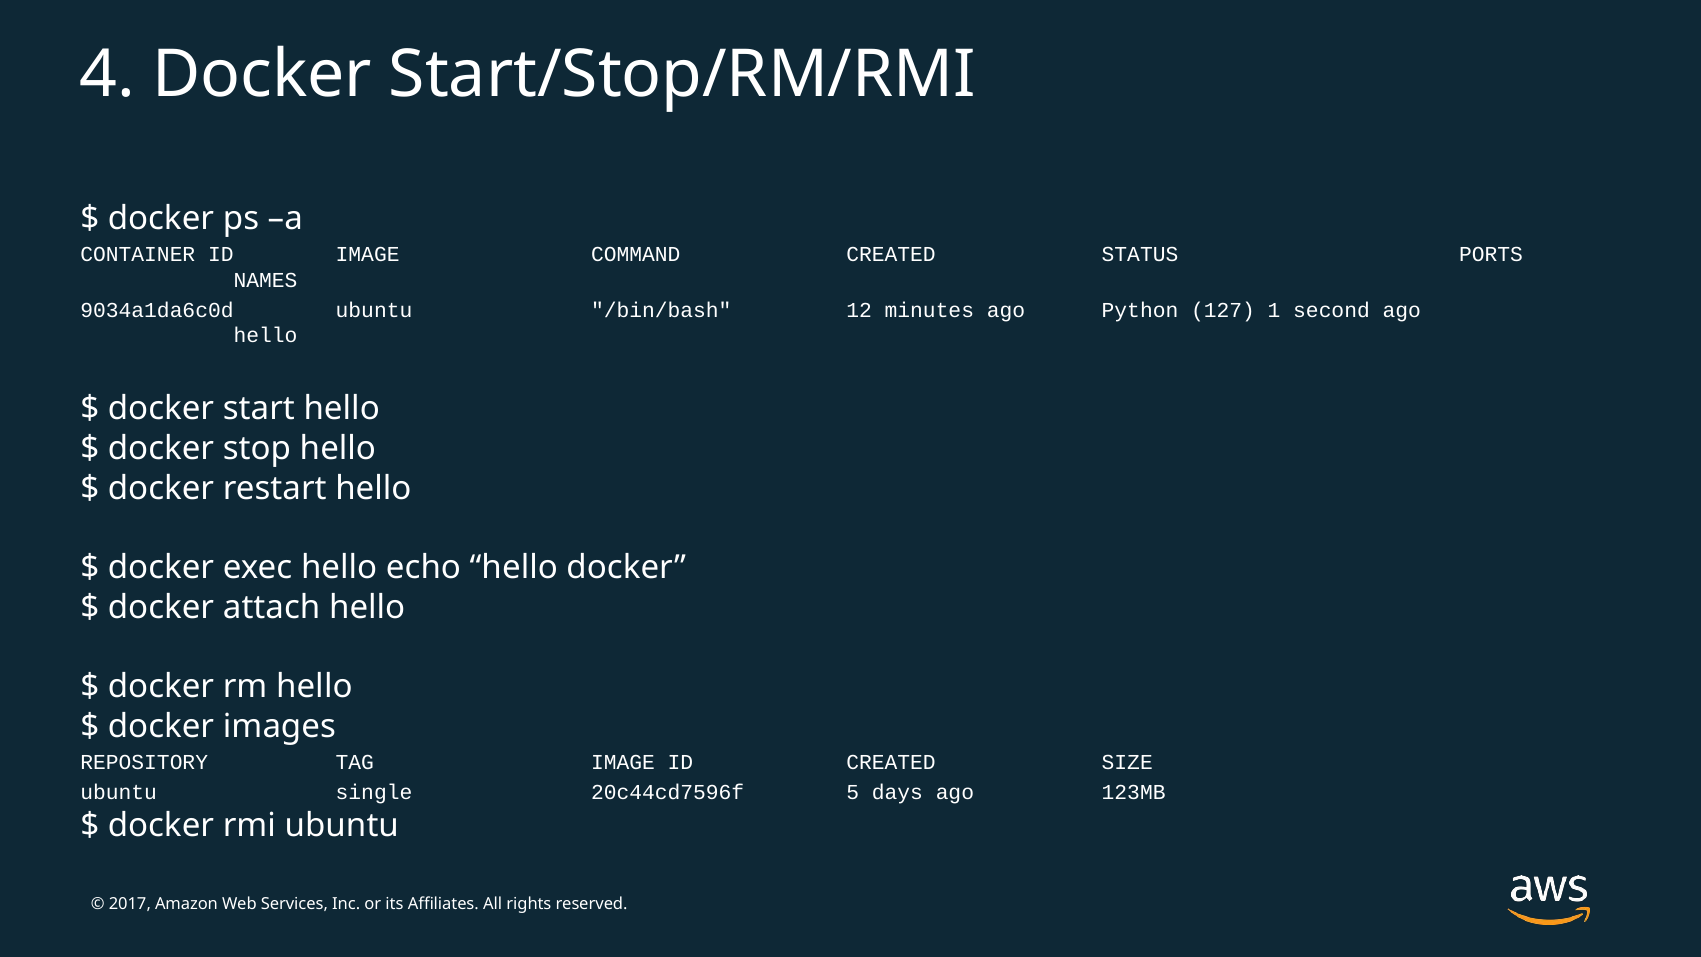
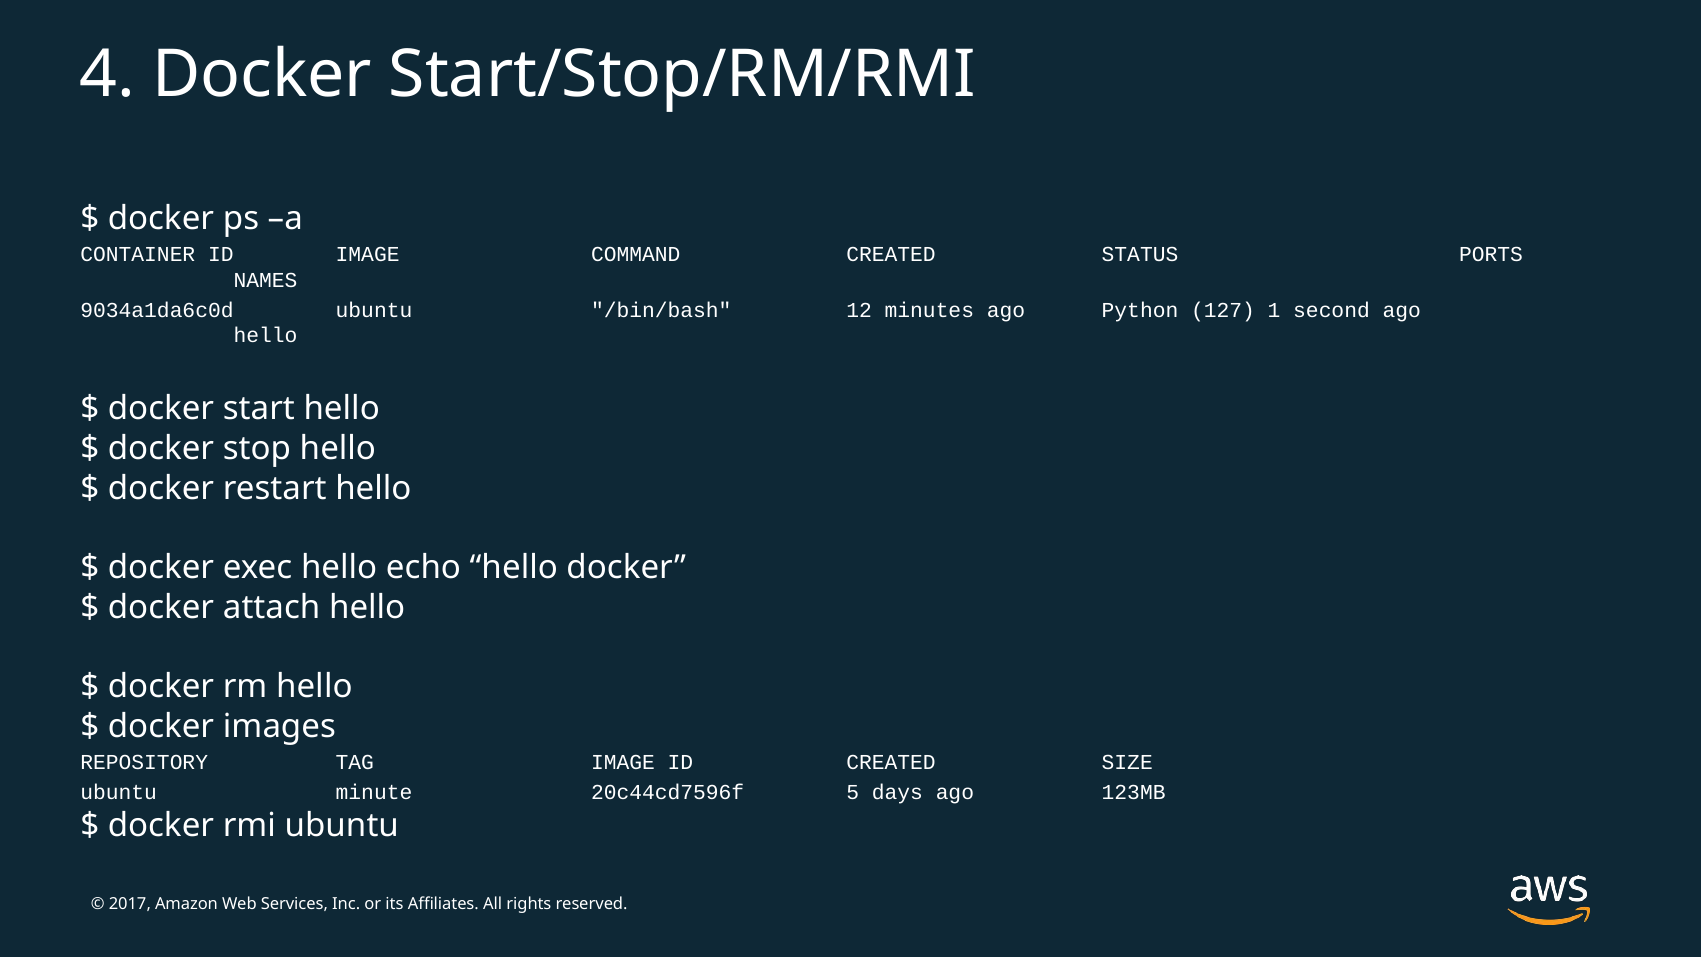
single: single -> minute
